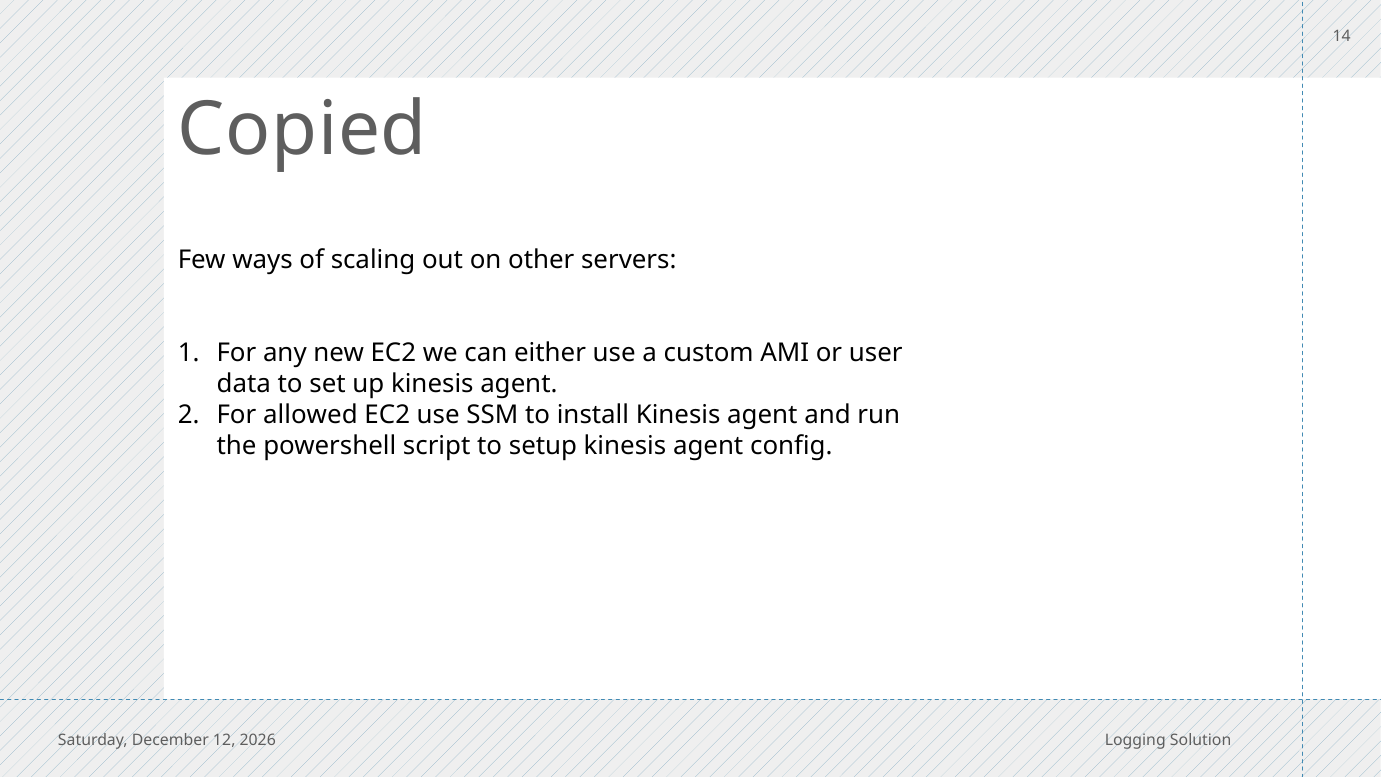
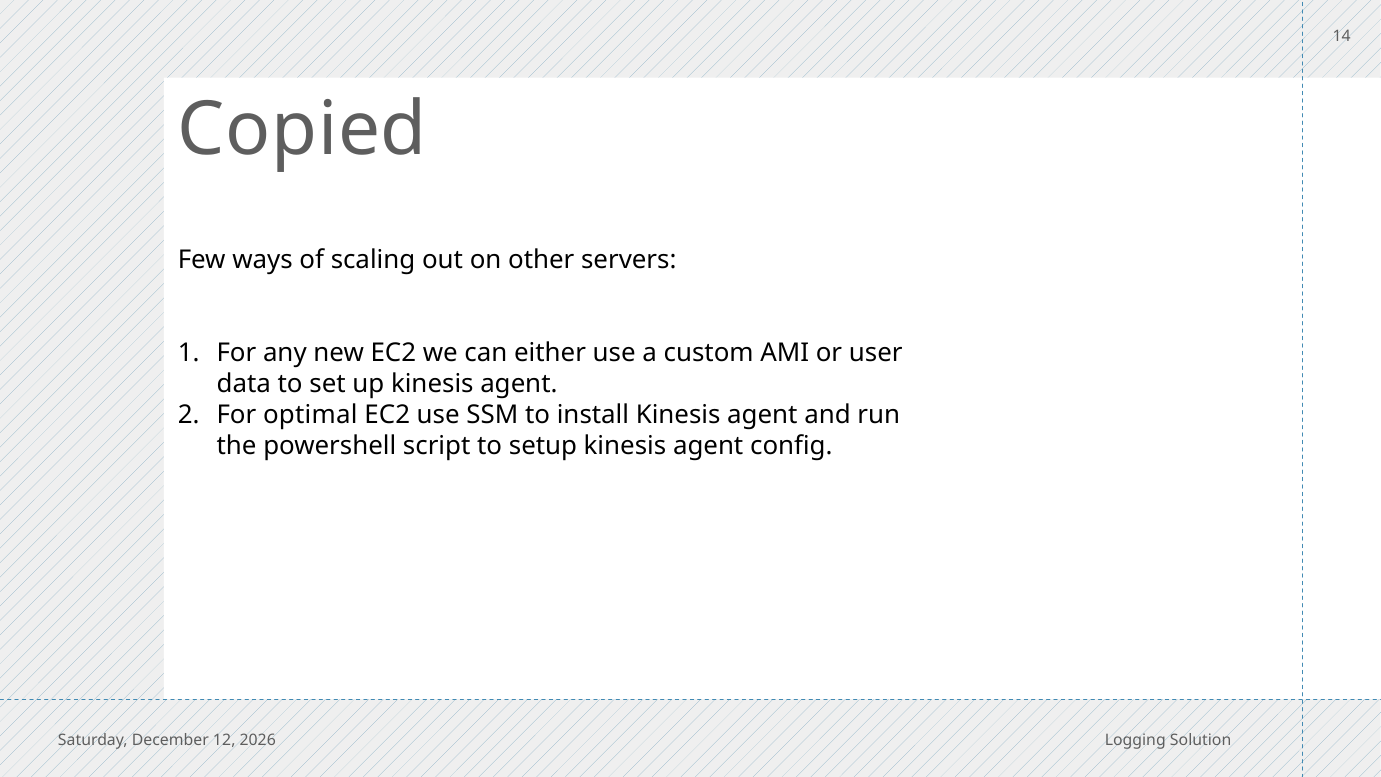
allowed: allowed -> optimal
